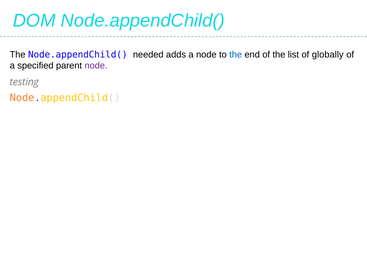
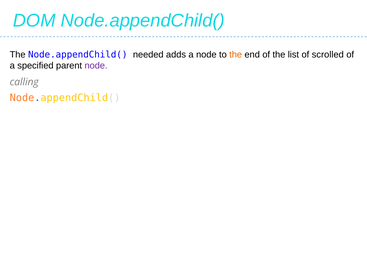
the at (236, 55) colour: blue -> orange
globally: globally -> scrolled
testing: testing -> calling
